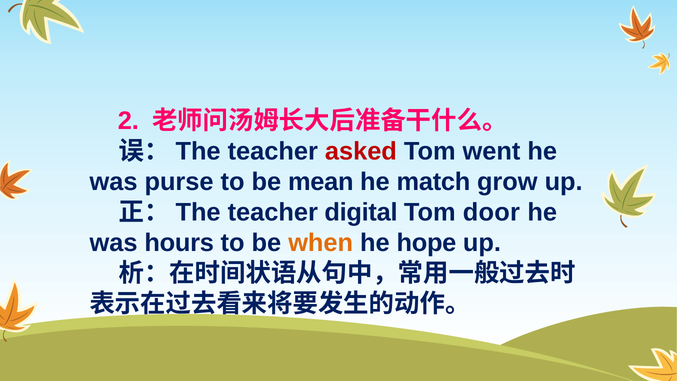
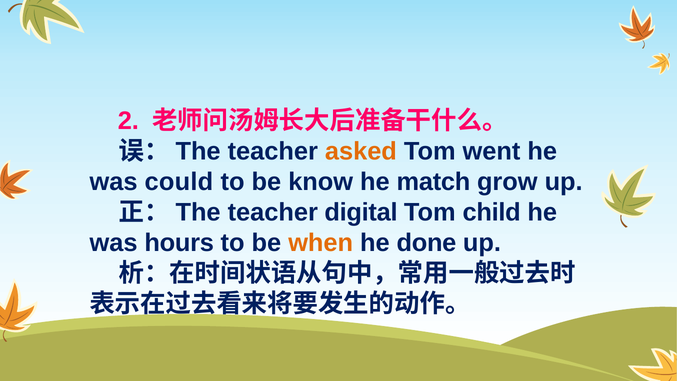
asked colour: red -> orange
purse: purse -> could
mean: mean -> know
door: door -> child
hope: hope -> done
